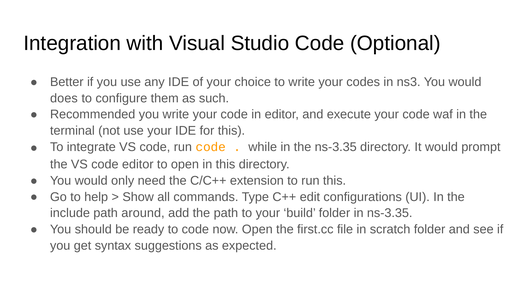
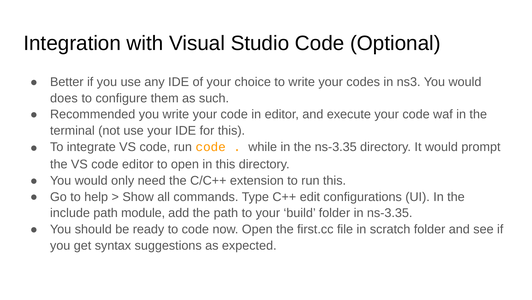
around: around -> module
